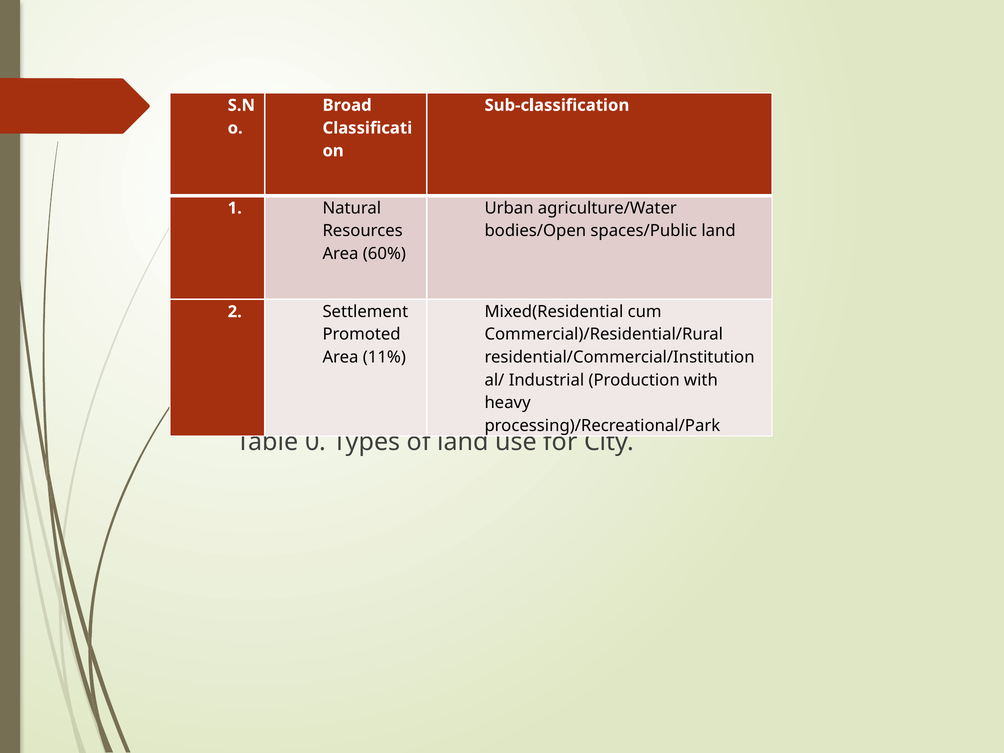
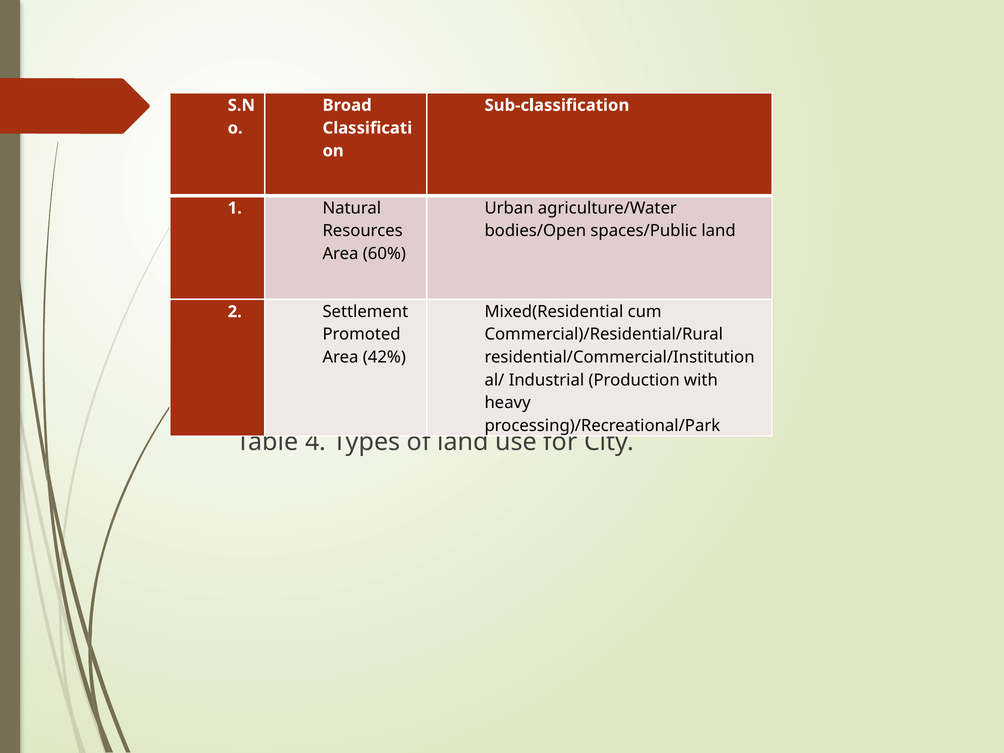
11%: 11% -> 42%
0: 0 -> 4
